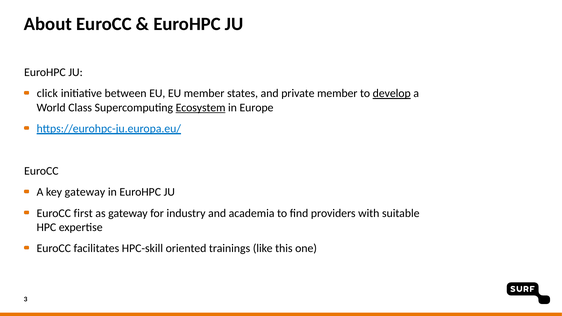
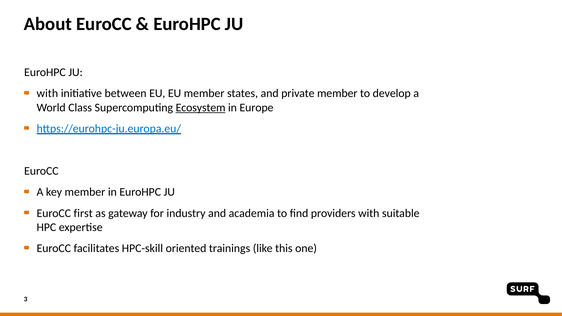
click at (47, 93): click -> with
develop underline: present -> none
key gateway: gateway -> member
